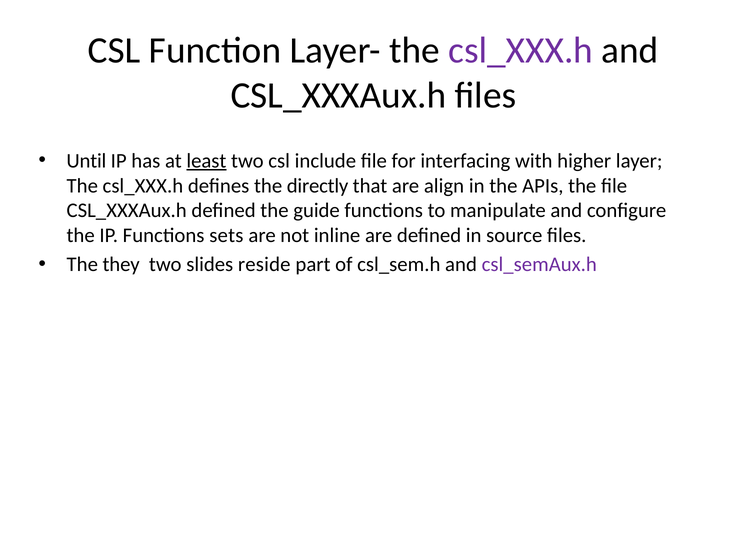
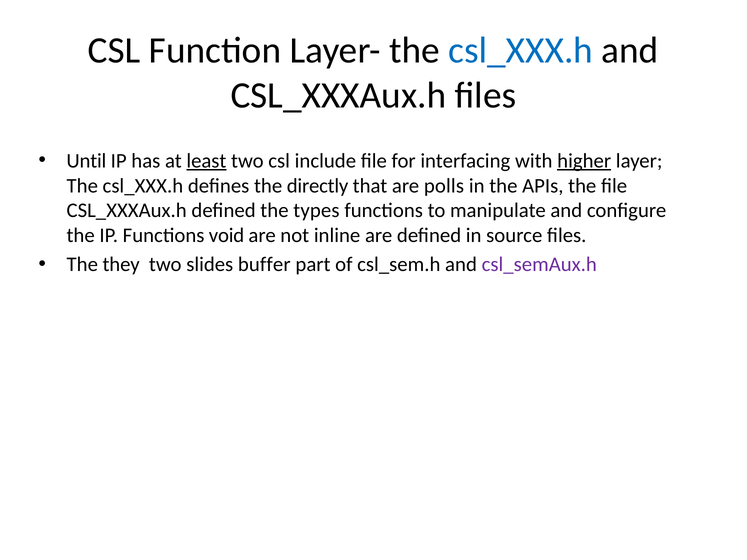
csl_XXX.h at (521, 51) colour: purple -> blue
higher underline: none -> present
align: align -> polls
guide: guide -> types
sets: sets -> void
reside: reside -> buffer
